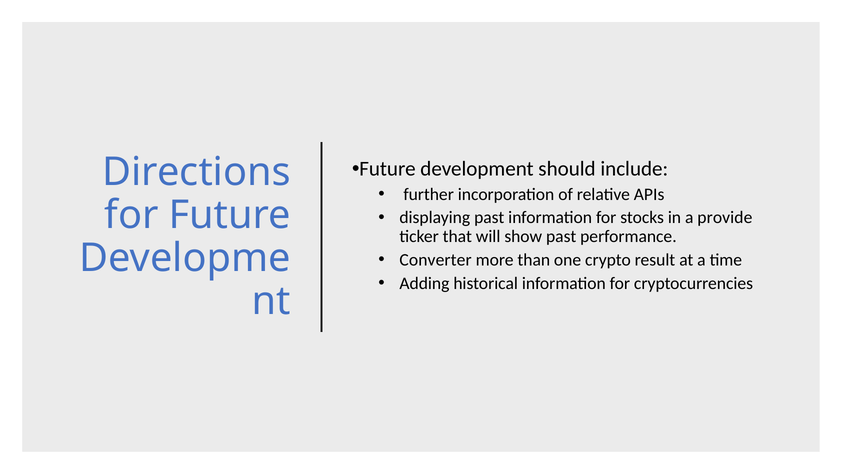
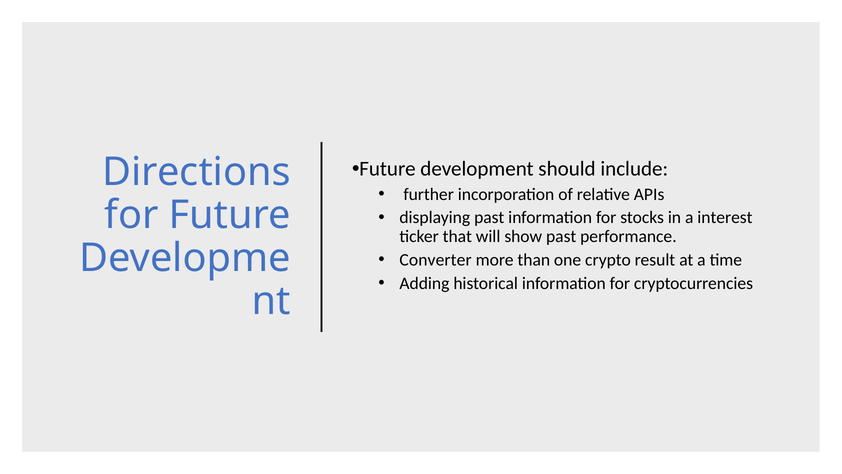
provide: provide -> interest
